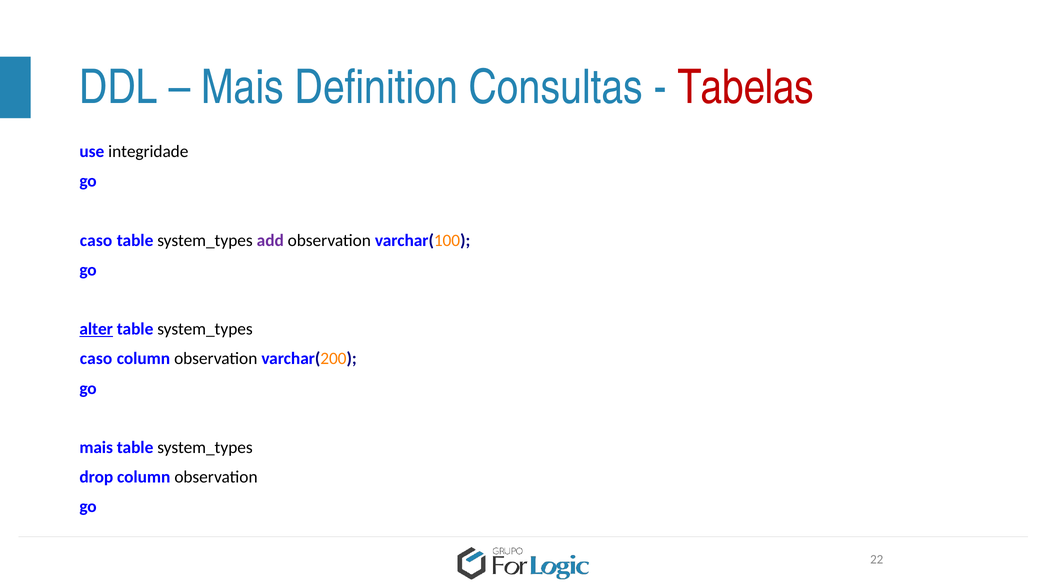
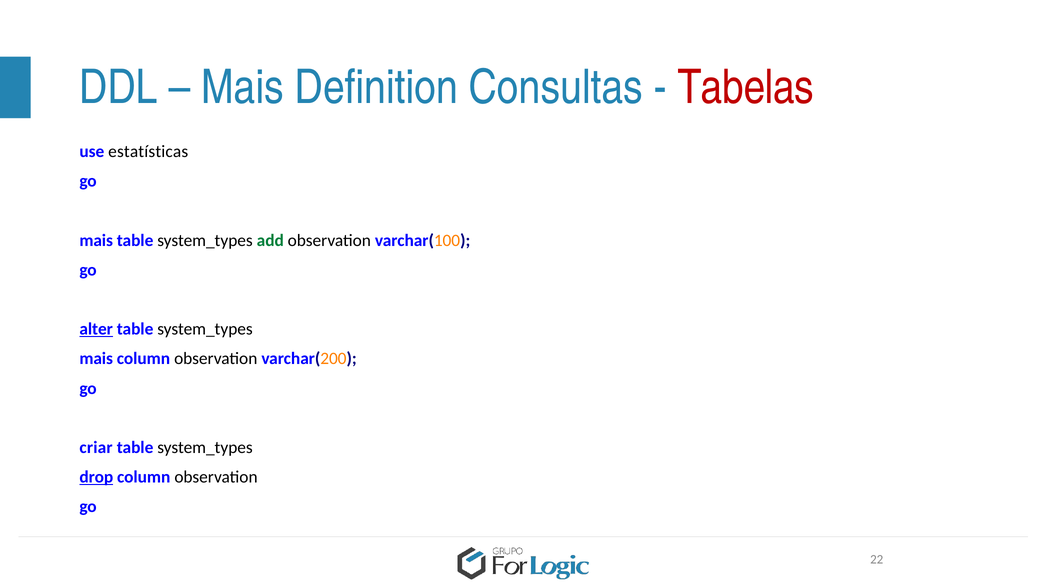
integridade: integridade -> estatísticas
caso at (96, 240): caso -> mais
add colour: purple -> green
caso at (96, 359): caso -> mais
mais at (96, 448): mais -> criar
drop underline: none -> present
